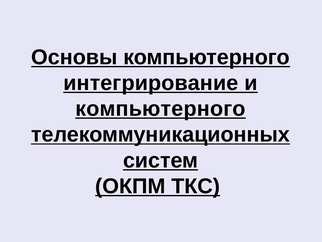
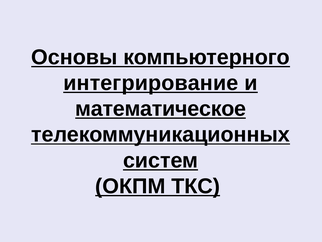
компьютерного at (160, 109): компьютерного -> математическое
